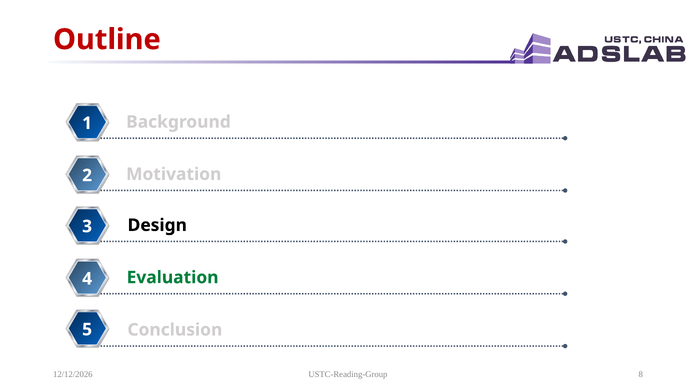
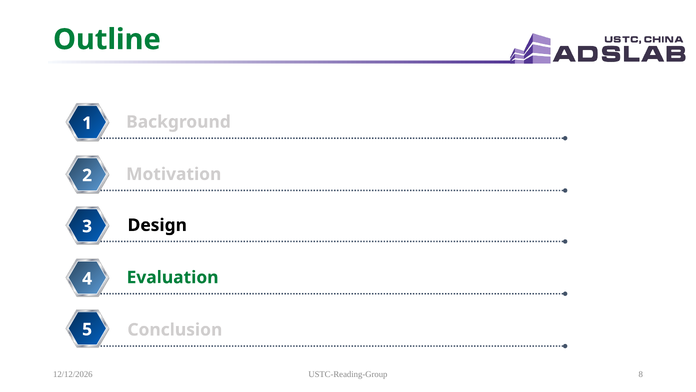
Outline colour: red -> green
